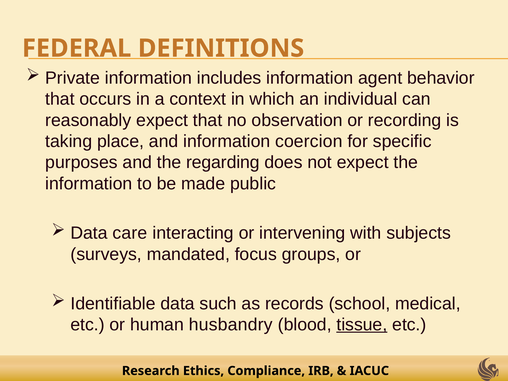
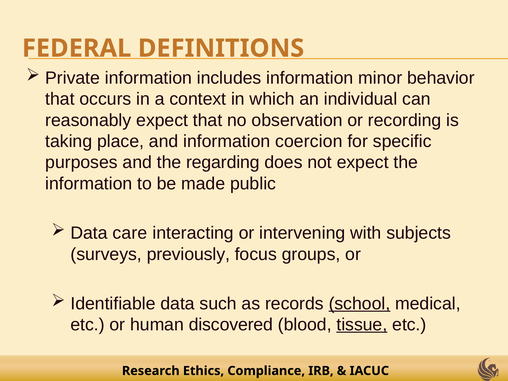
agent: agent -> minor
mandated: mandated -> previously
school underline: none -> present
husbandry: husbandry -> discovered
